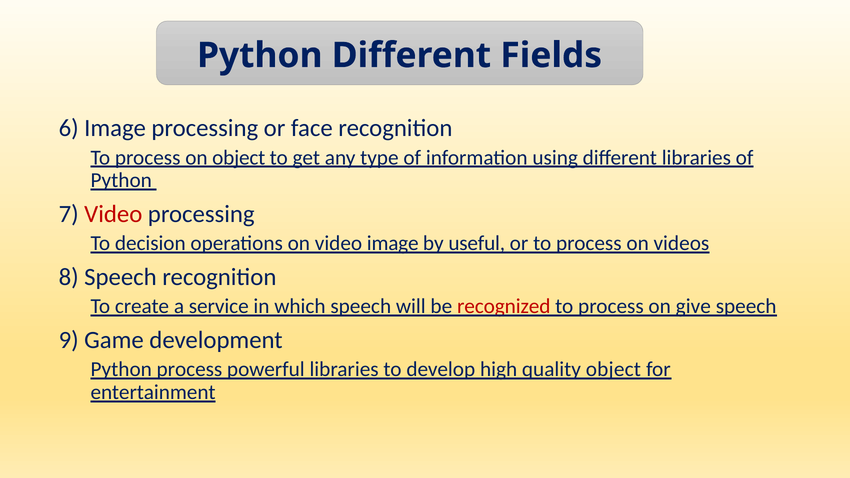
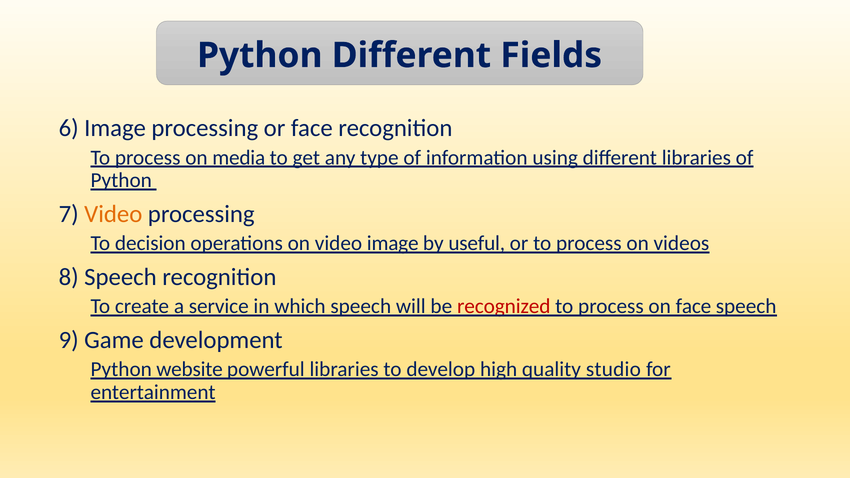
on object: object -> media
Video at (113, 214) colour: red -> orange
on give: give -> face
Python process: process -> website
quality object: object -> studio
